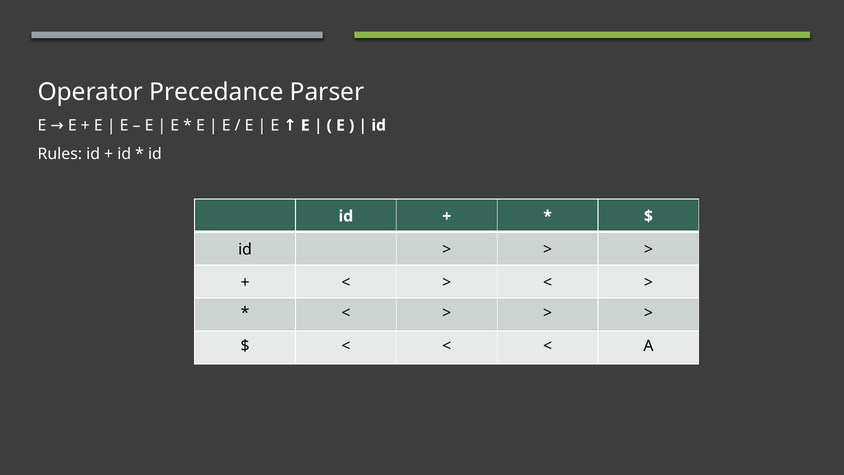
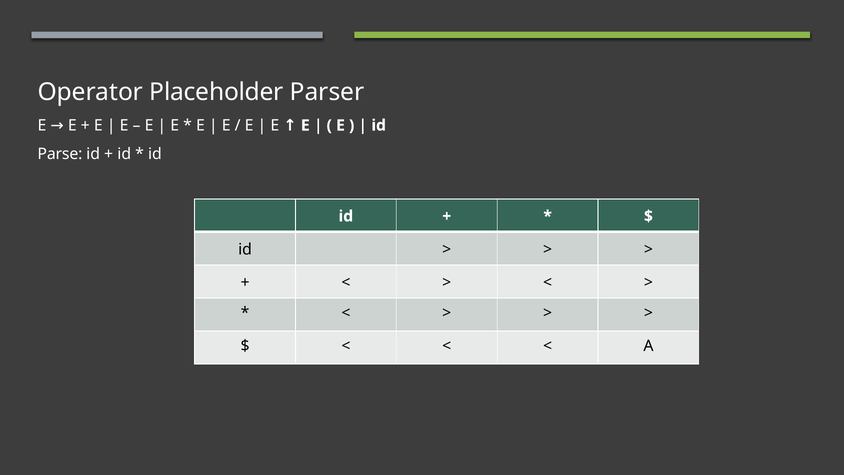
Precedance: Precedance -> Placeholder
Rules: Rules -> Parse
